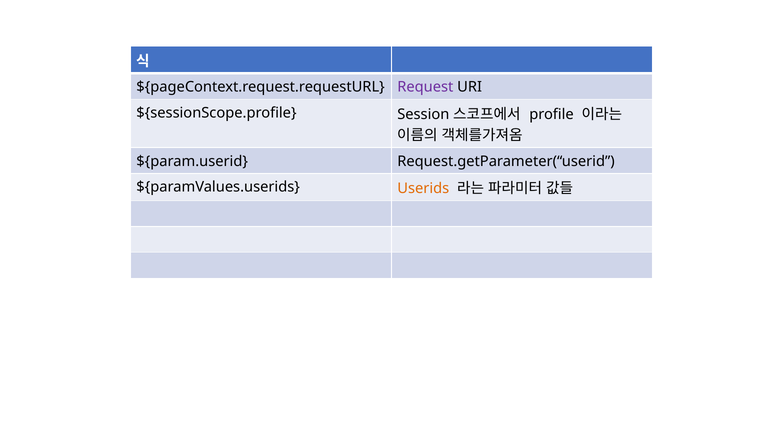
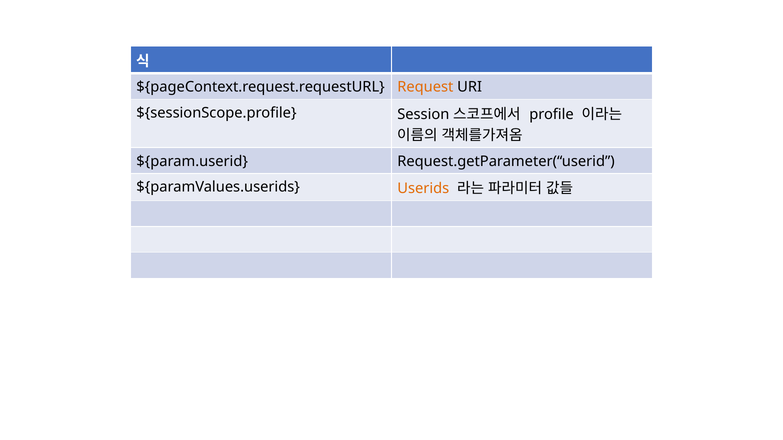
Request colour: purple -> orange
